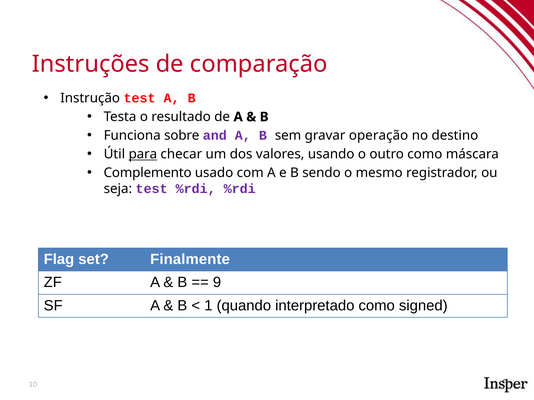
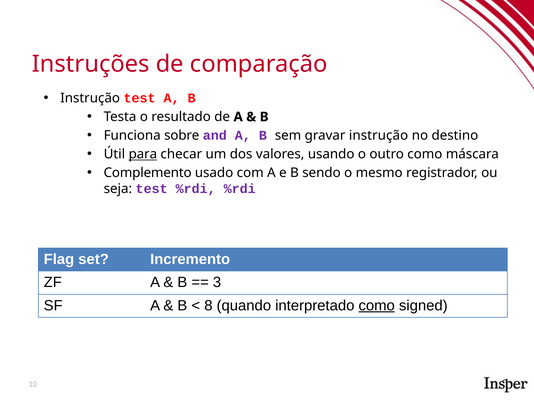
gravar operação: operação -> instrução
Finalmente: Finalmente -> Incremento
9: 9 -> 3
1: 1 -> 8
como at (377, 306) underline: none -> present
